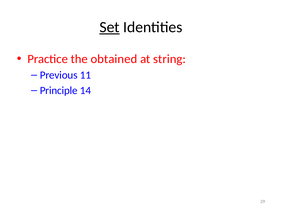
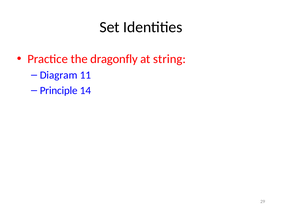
Set underline: present -> none
obtained: obtained -> dragonfly
Previous: Previous -> Diagram
